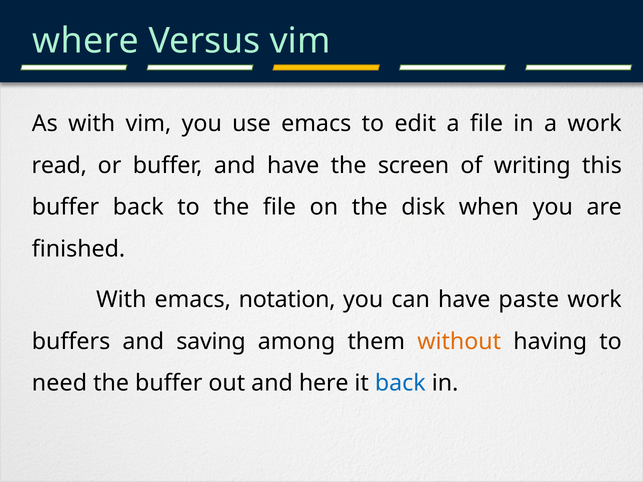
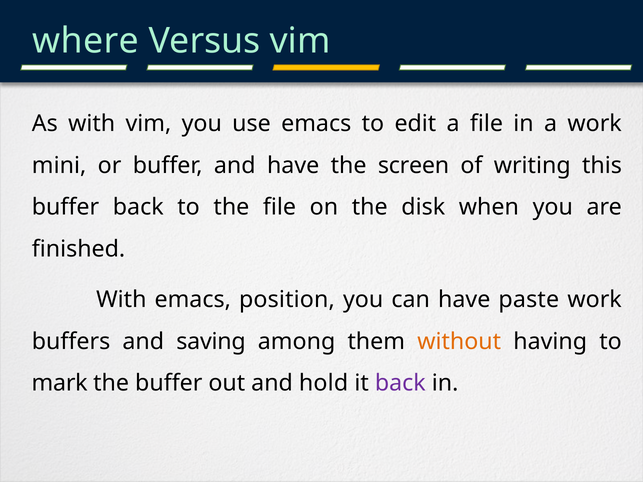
read: read -> mini
notation: notation -> position
need: need -> mark
here: here -> hold
back at (400, 383) colour: blue -> purple
